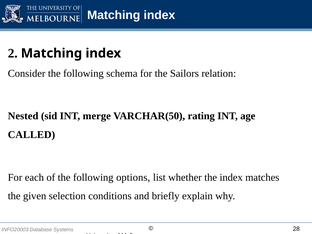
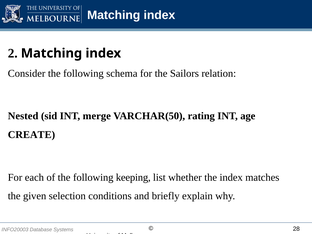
CALLED: CALLED -> CREATE
options: options -> keeping
